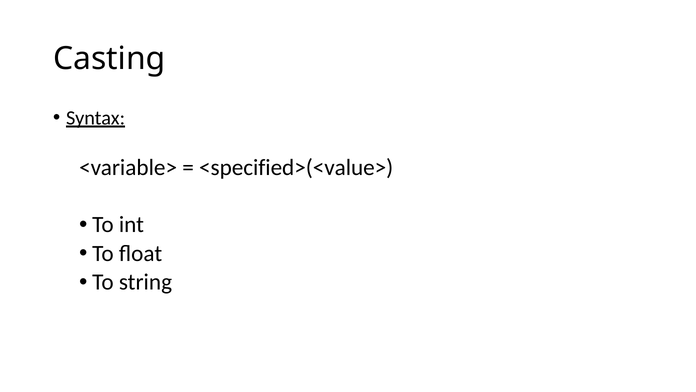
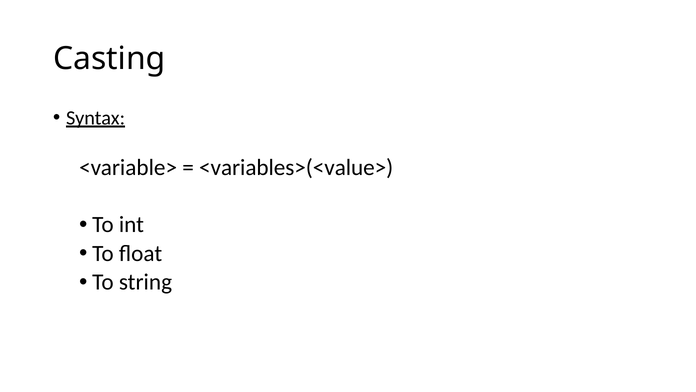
<specified>(<value>: <specified>(<value> -> <variables>(<value>
